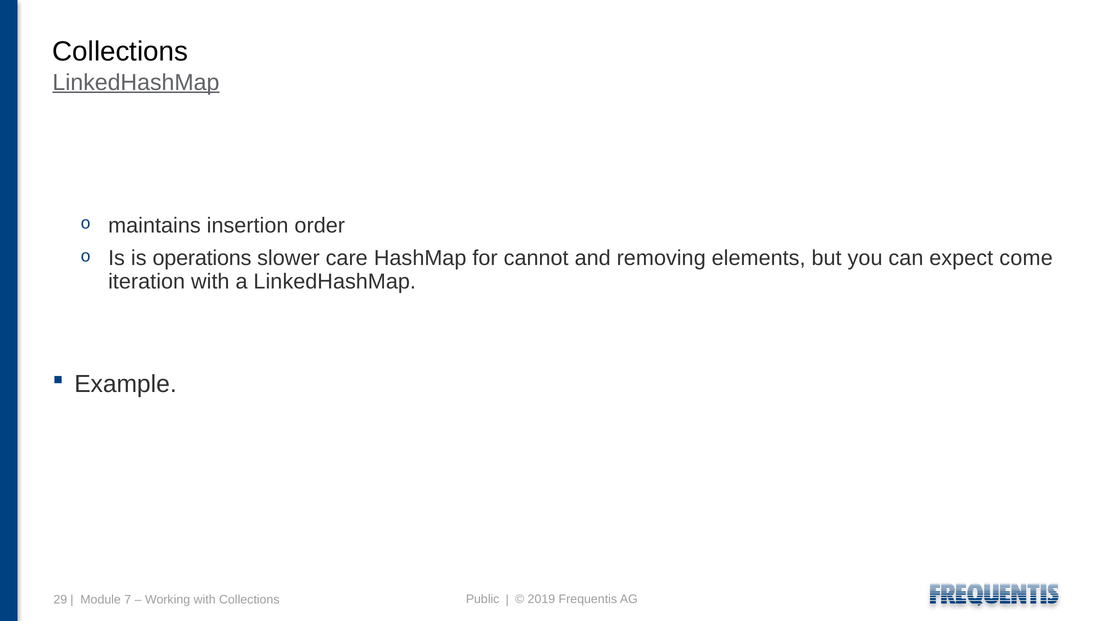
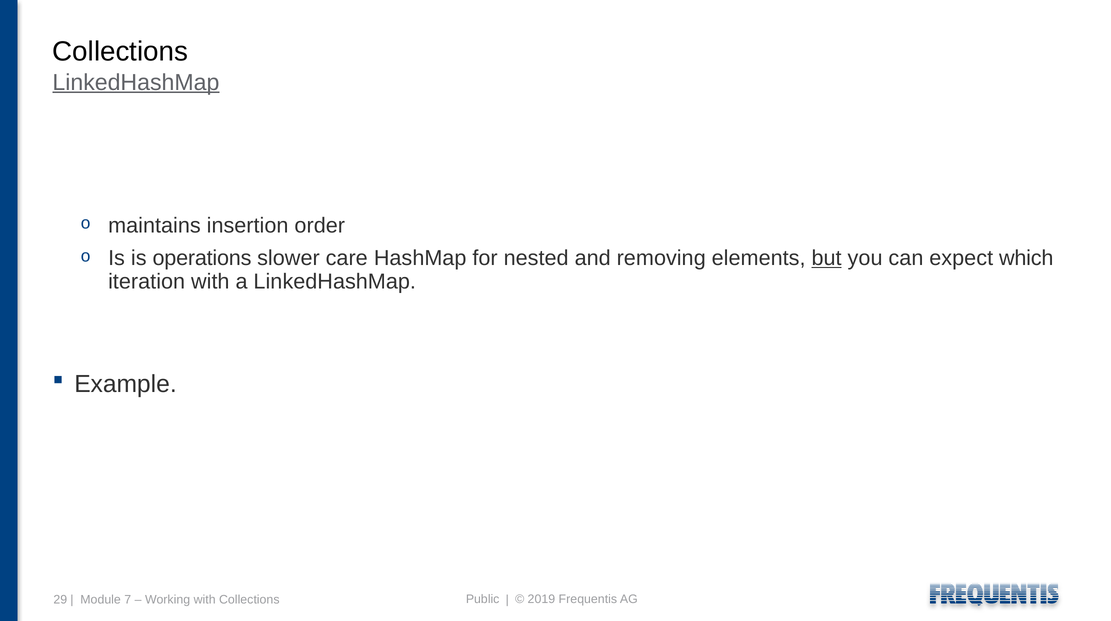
cannot: cannot -> nested
but underline: none -> present
come: come -> which
